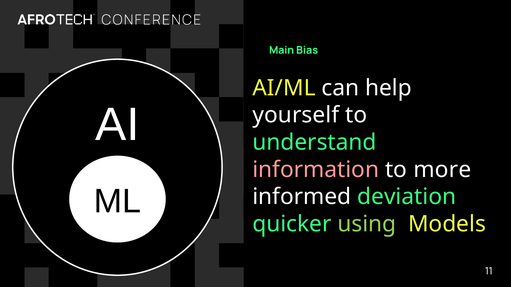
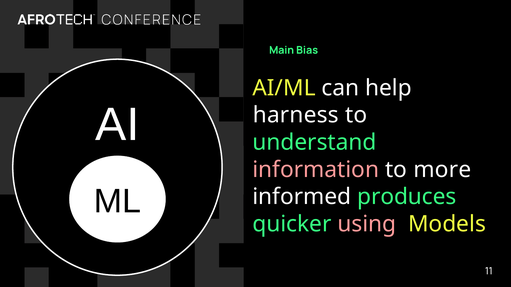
yourself: yourself -> harness
deviation: deviation -> produces
using colour: light green -> pink
